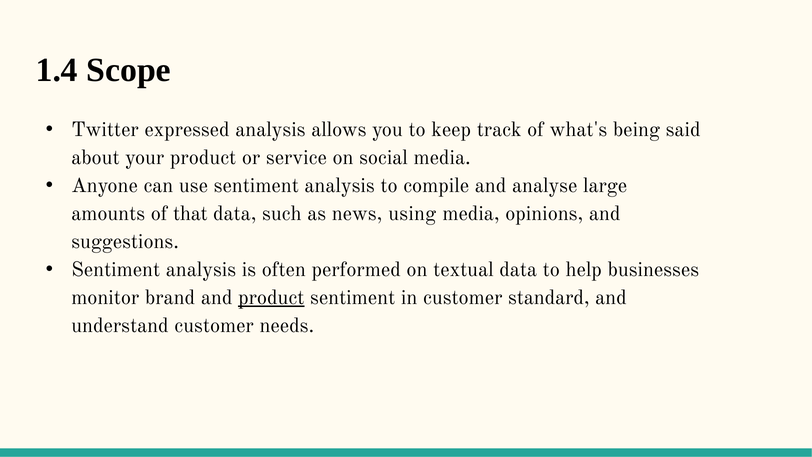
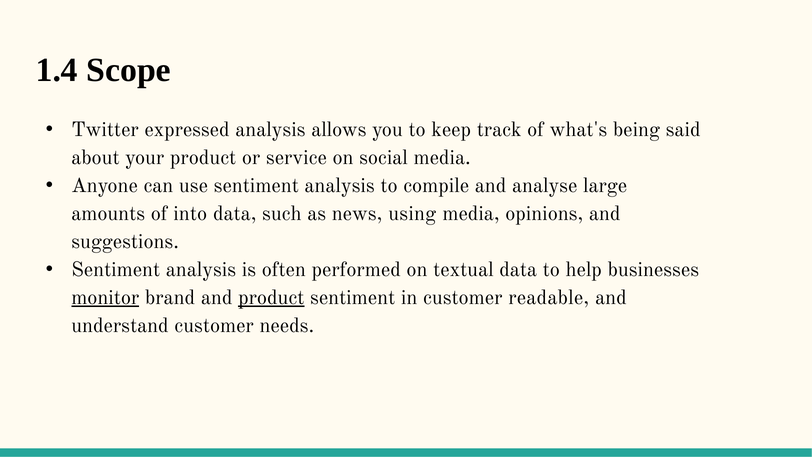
that: that -> into
monitor underline: none -> present
standard: standard -> readable
